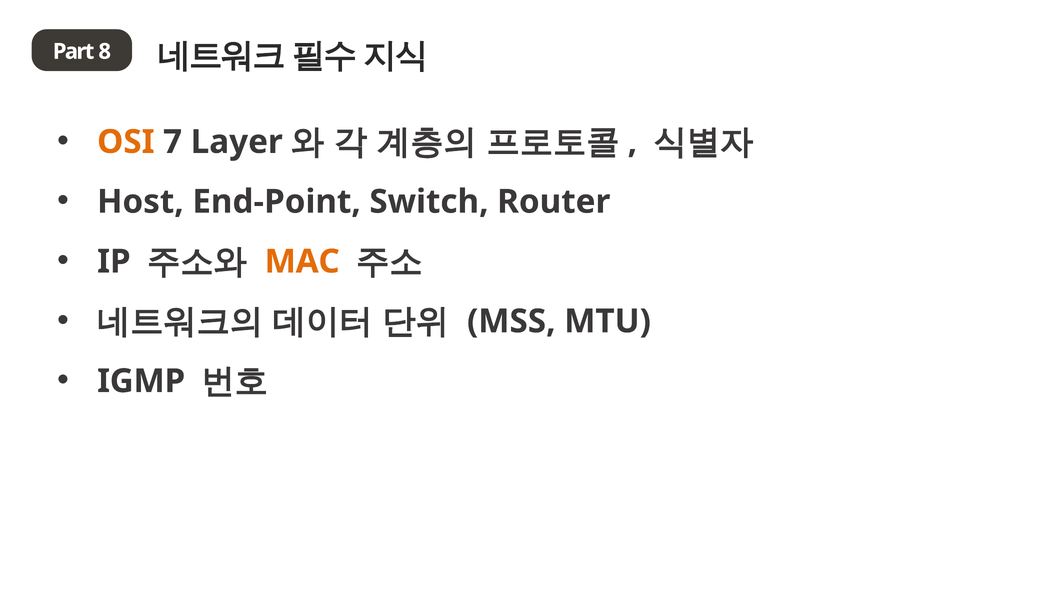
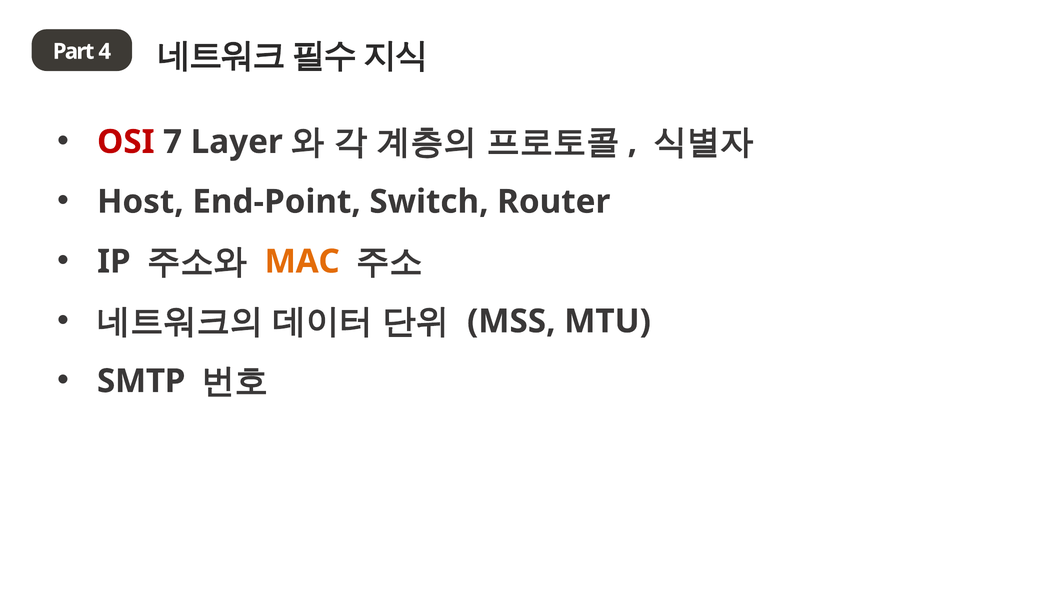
8: 8 -> 4
OSI colour: orange -> red
IGMP: IGMP -> SMTP
